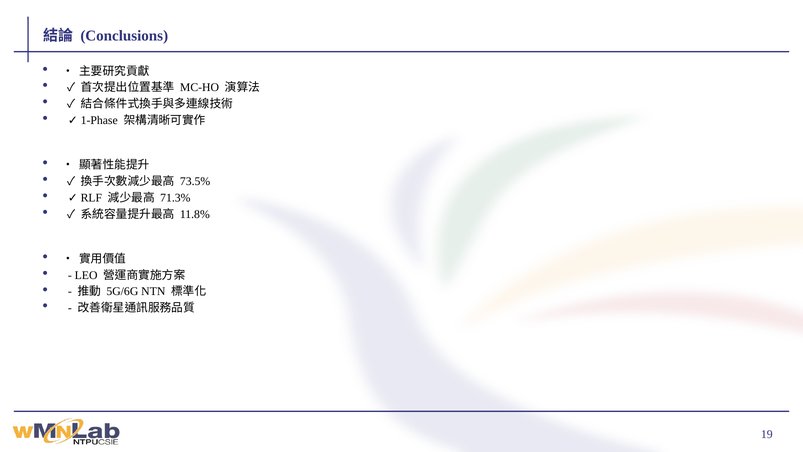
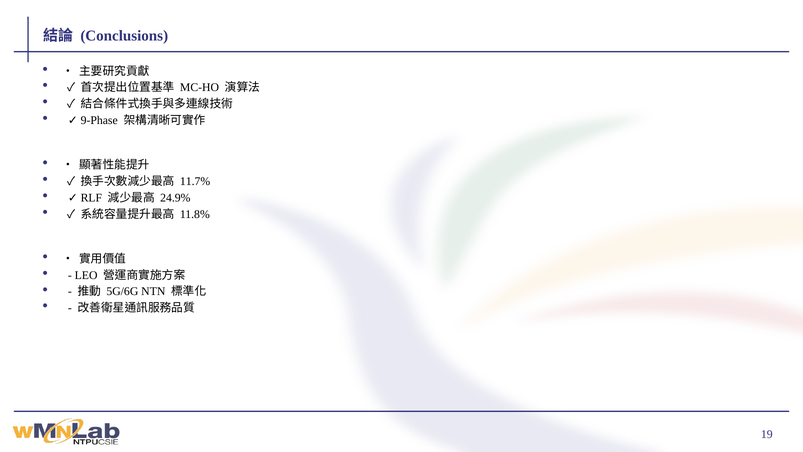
1-Phase: 1-Phase -> 9-Phase
73.5%: 73.5% -> 11.7%
71.3%: 71.3% -> 24.9%
